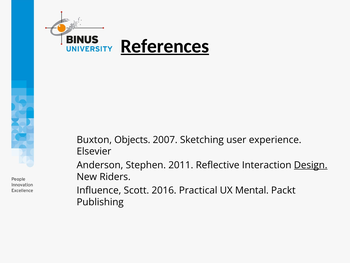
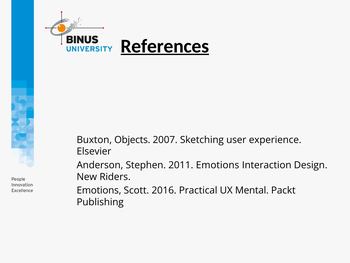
2011 Reflective: Reflective -> Emotions
Design underline: present -> none
Influence at (99, 190): Influence -> Emotions
